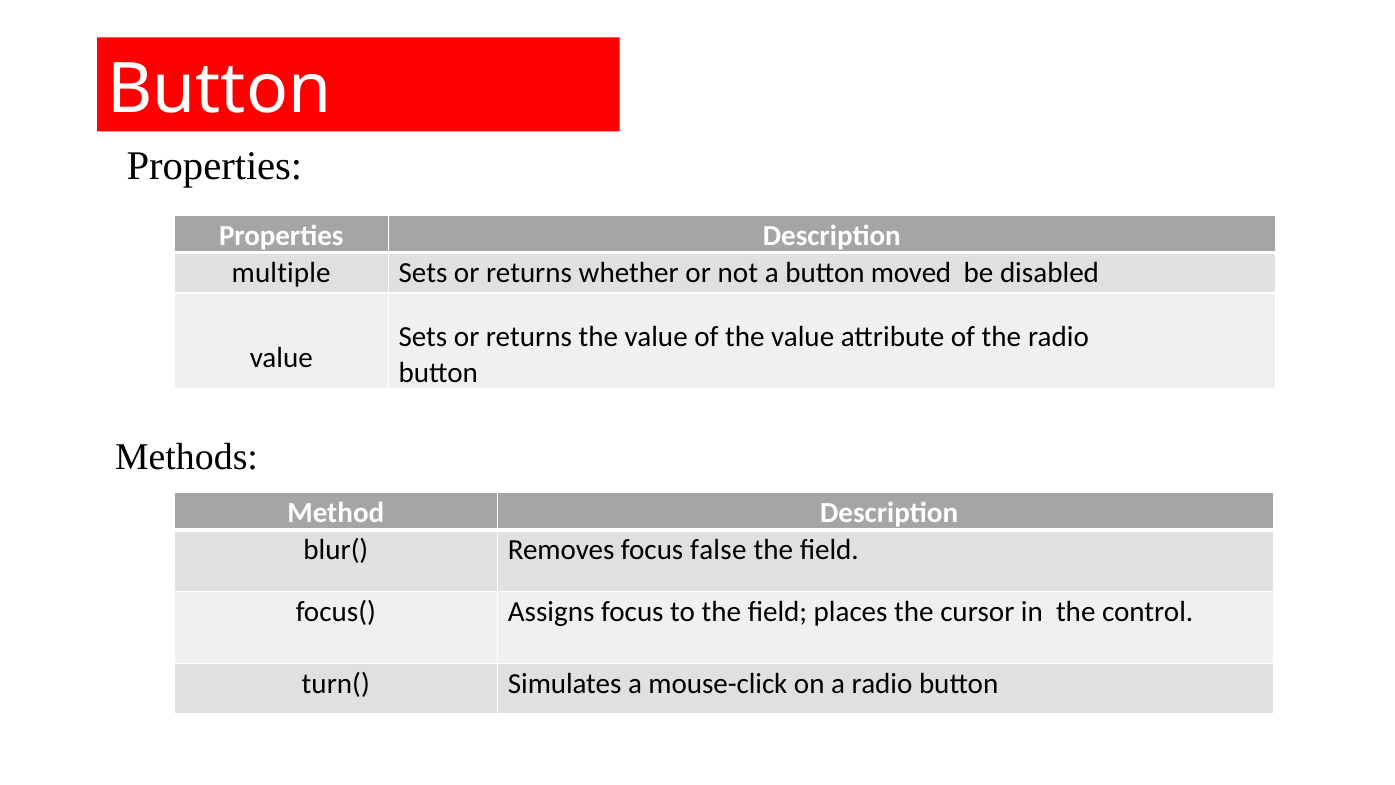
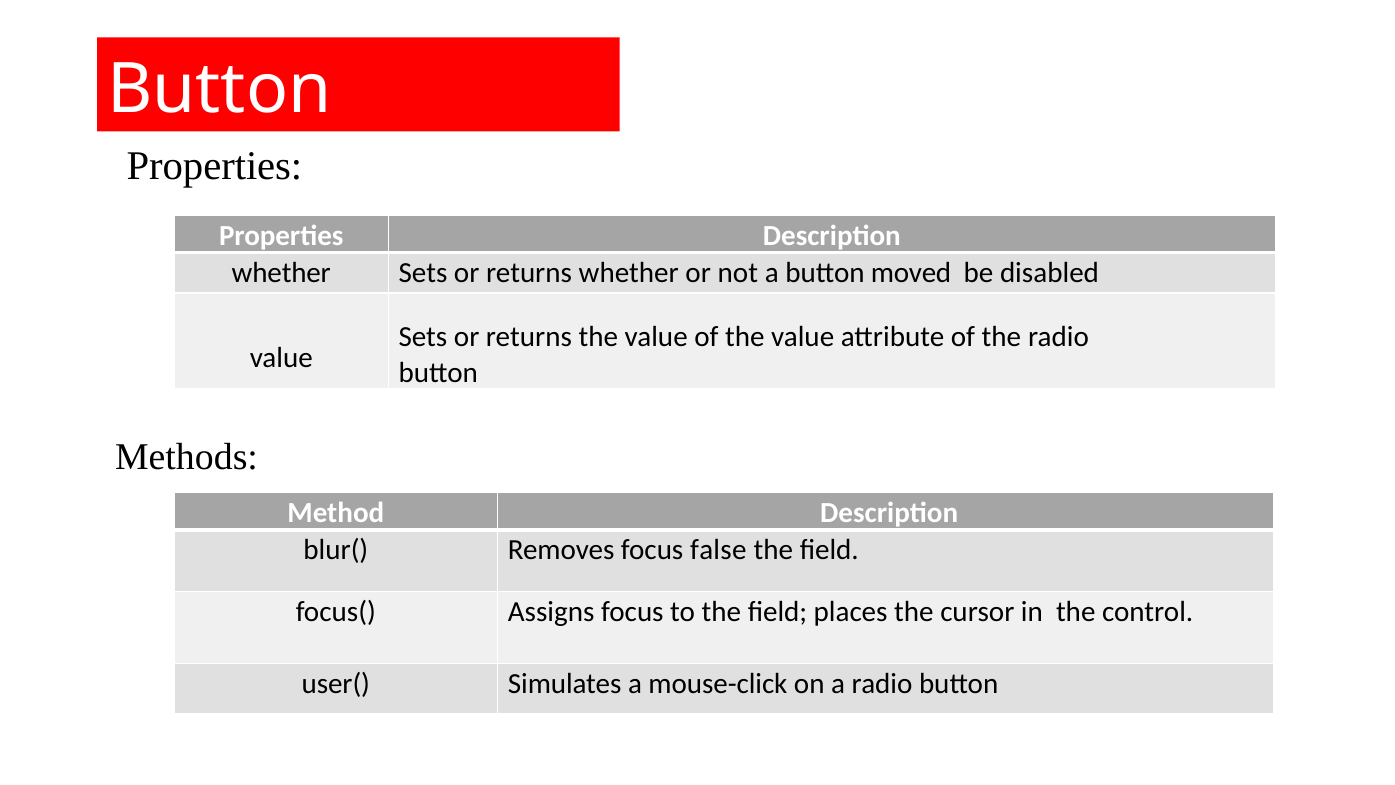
multiple at (281, 273): multiple -> whether
turn(: turn( -> user(
